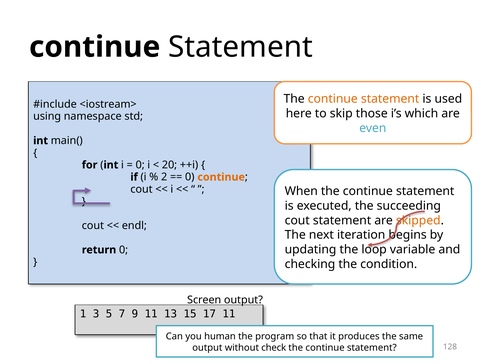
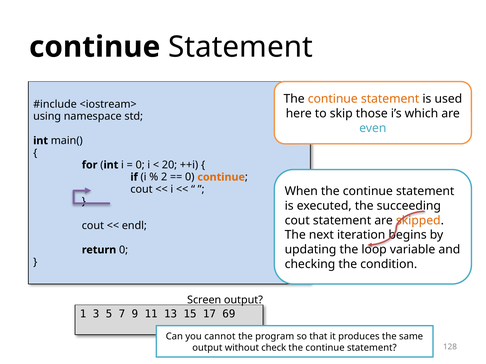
17 11: 11 -> 69
human: human -> cannot
